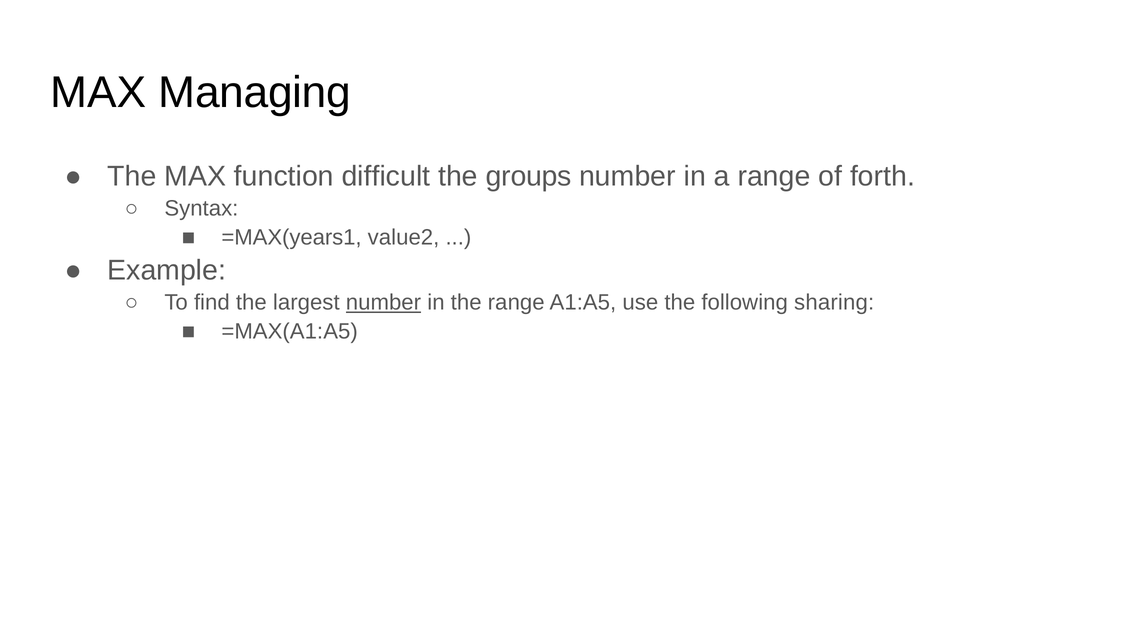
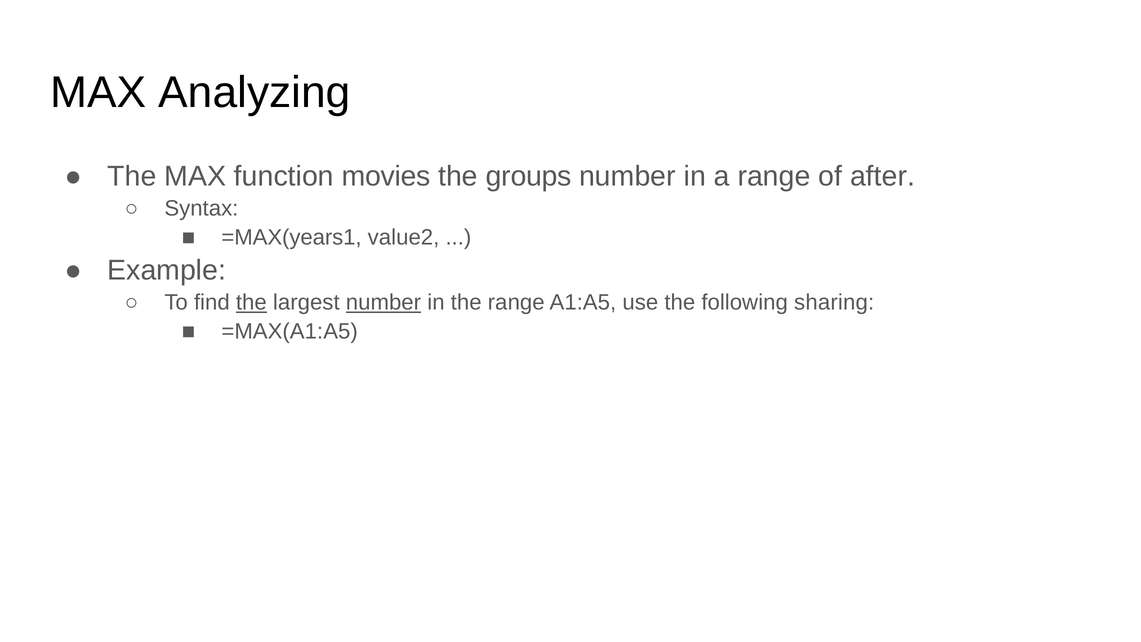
Managing: Managing -> Analyzing
difficult: difficult -> movies
forth: forth -> after
the at (251, 302) underline: none -> present
